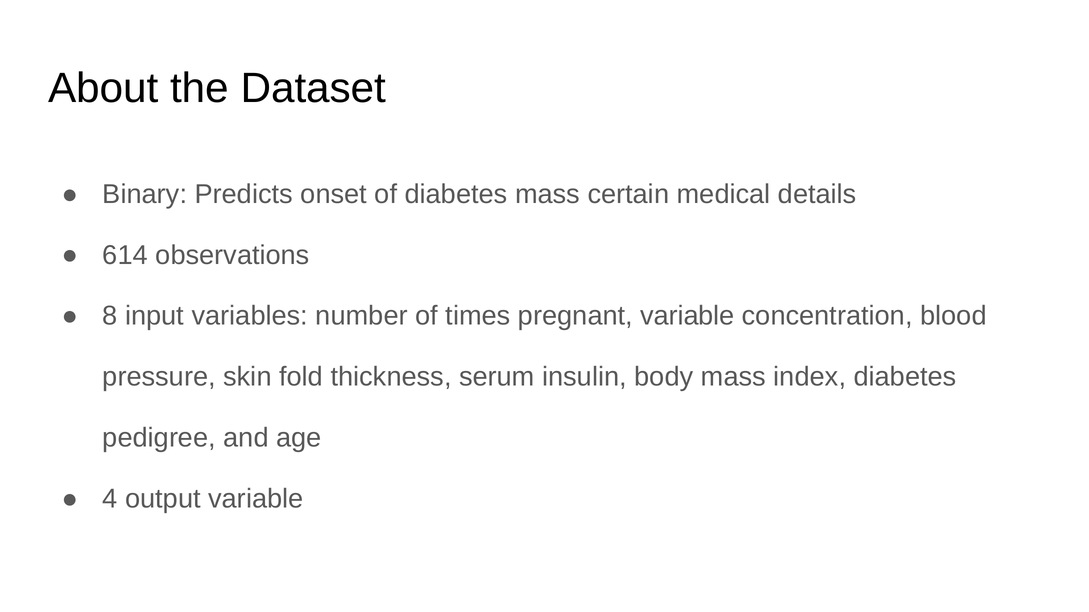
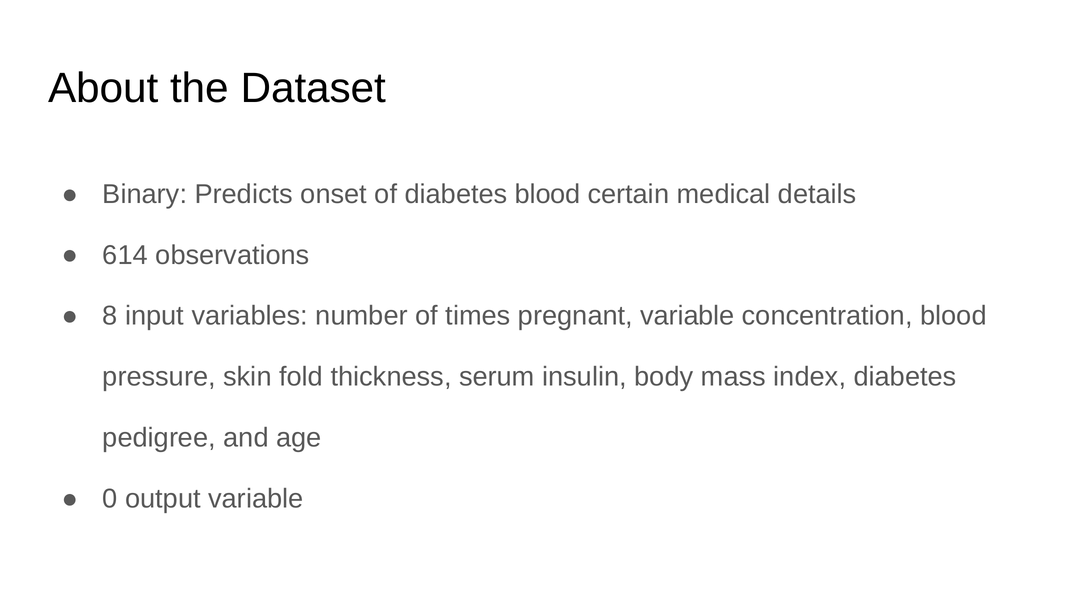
diabetes mass: mass -> blood
4: 4 -> 0
